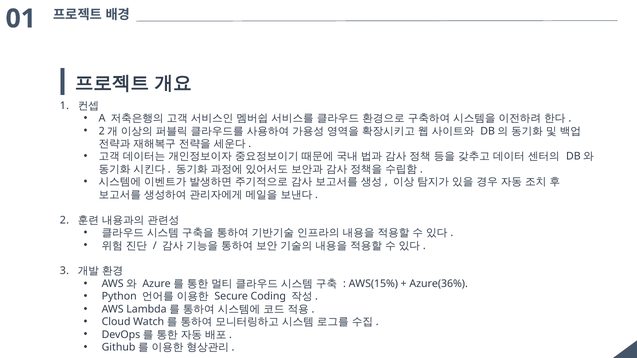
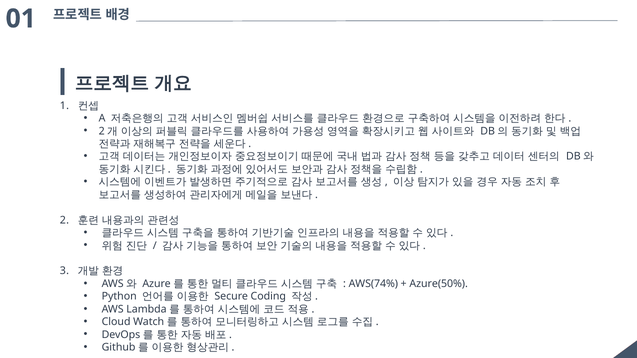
AWS(15%: AWS(15% -> AWS(74%
Azure(36%: Azure(36% -> Azure(50%
